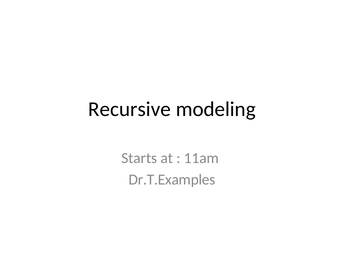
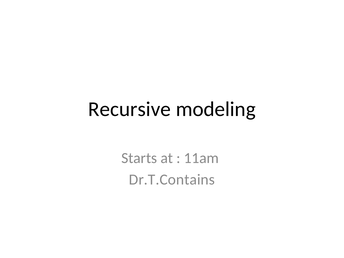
Dr.T.Examples: Dr.T.Examples -> Dr.T.Contains
